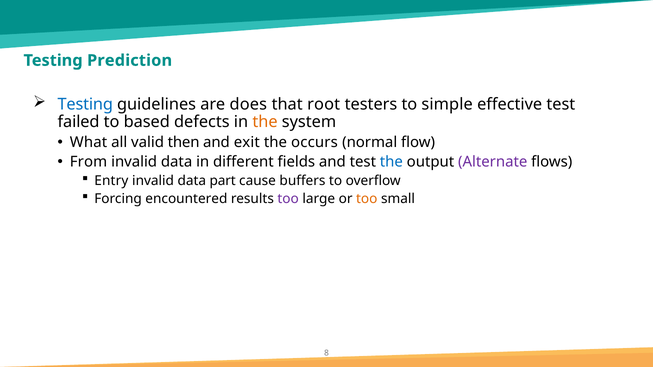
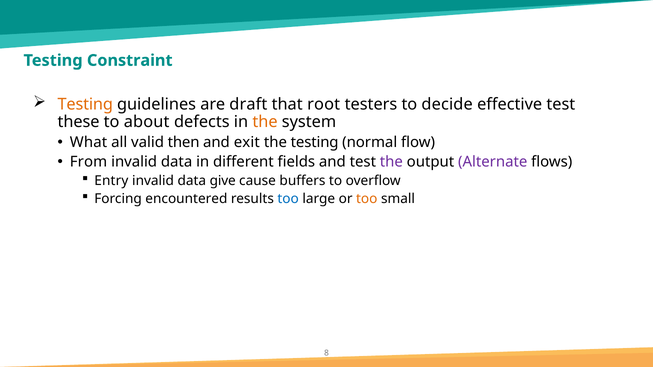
Prediction: Prediction -> Constraint
Testing at (85, 104) colour: blue -> orange
does: does -> draft
simple: simple -> decide
failed: failed -> these
based: based -> about
the occurs: occurs -> testing
the at (391, 162) colour: blue -> purple
part: part -> give
too at (288, 199) colour: purple -> blue
